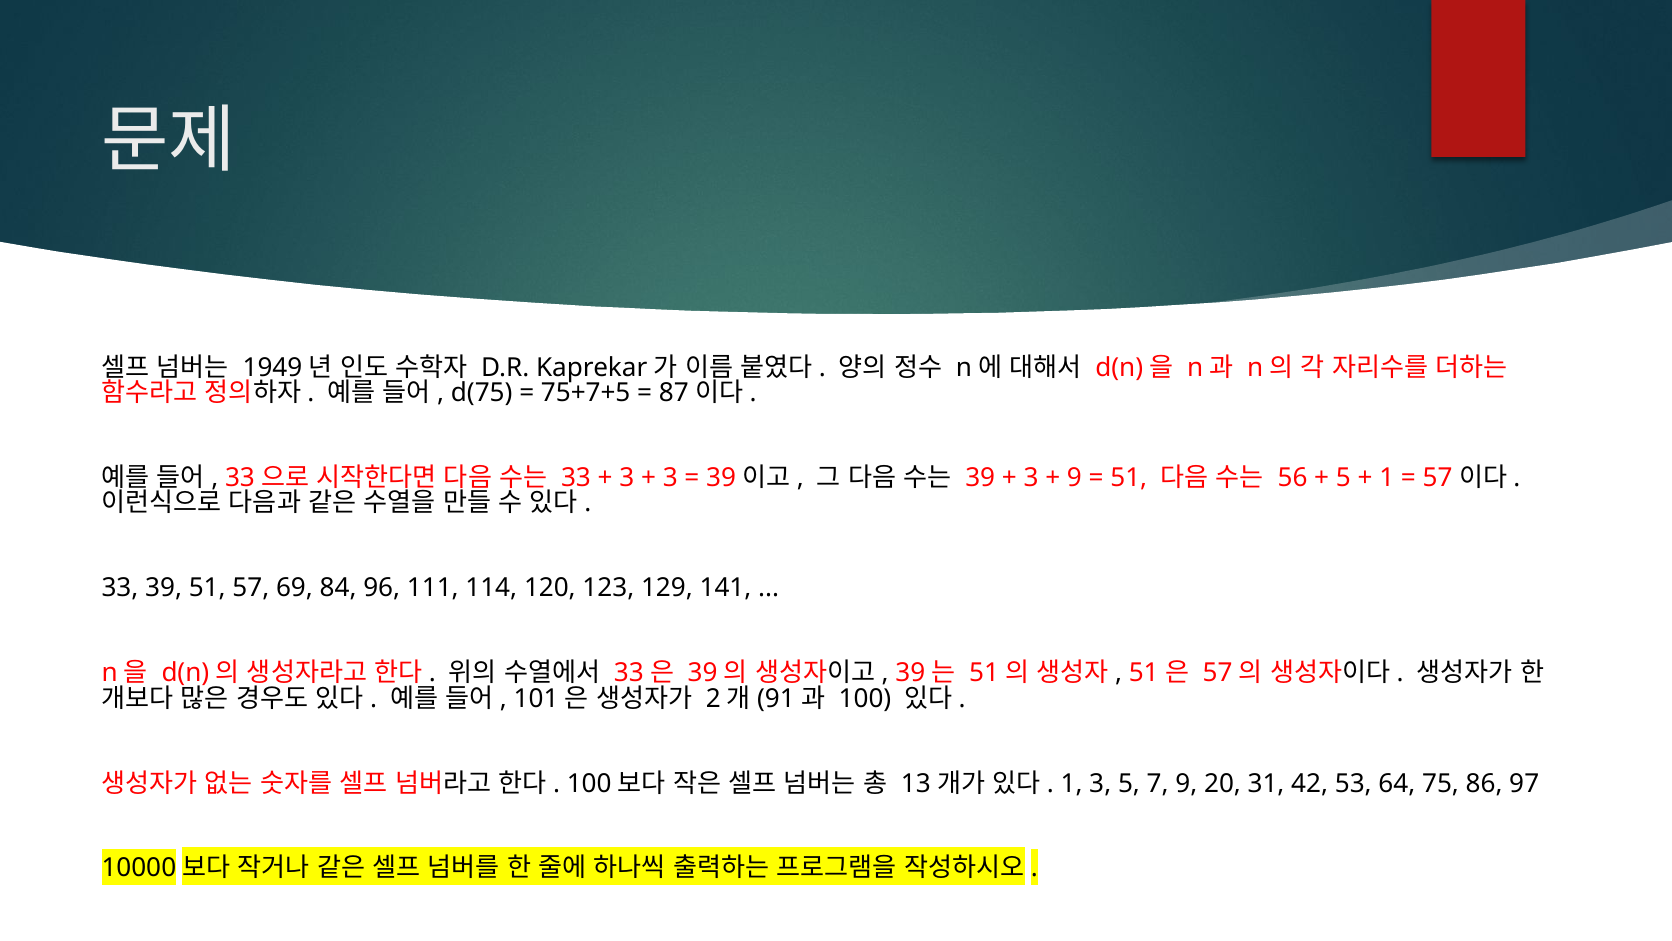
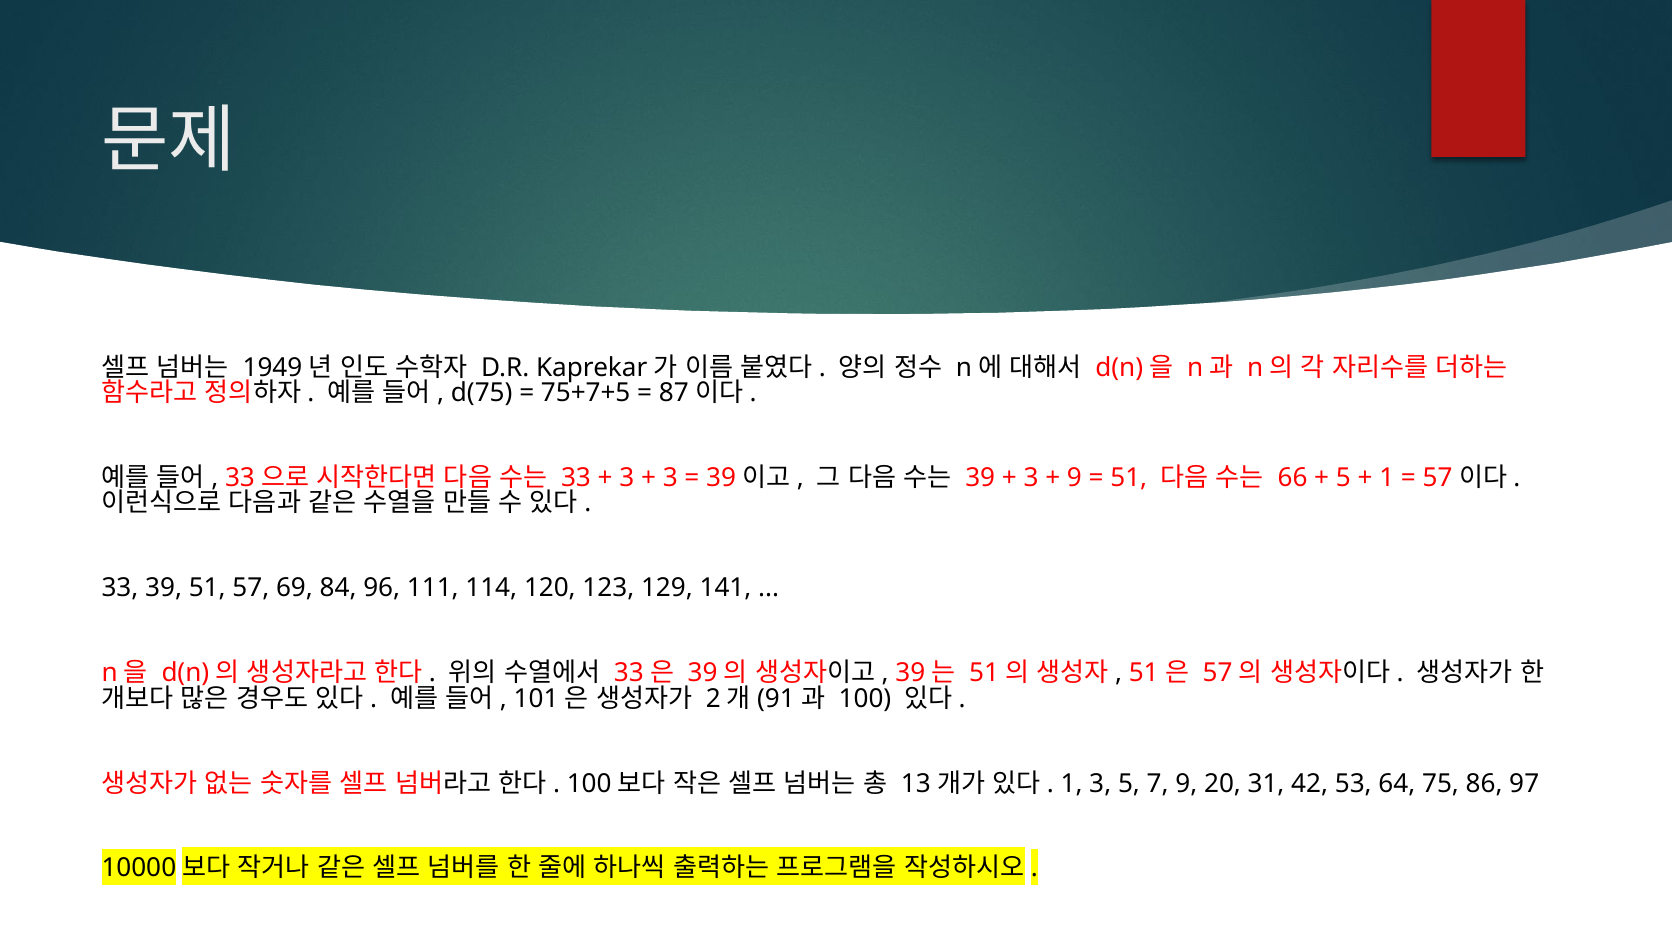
56: 56 -> 66
